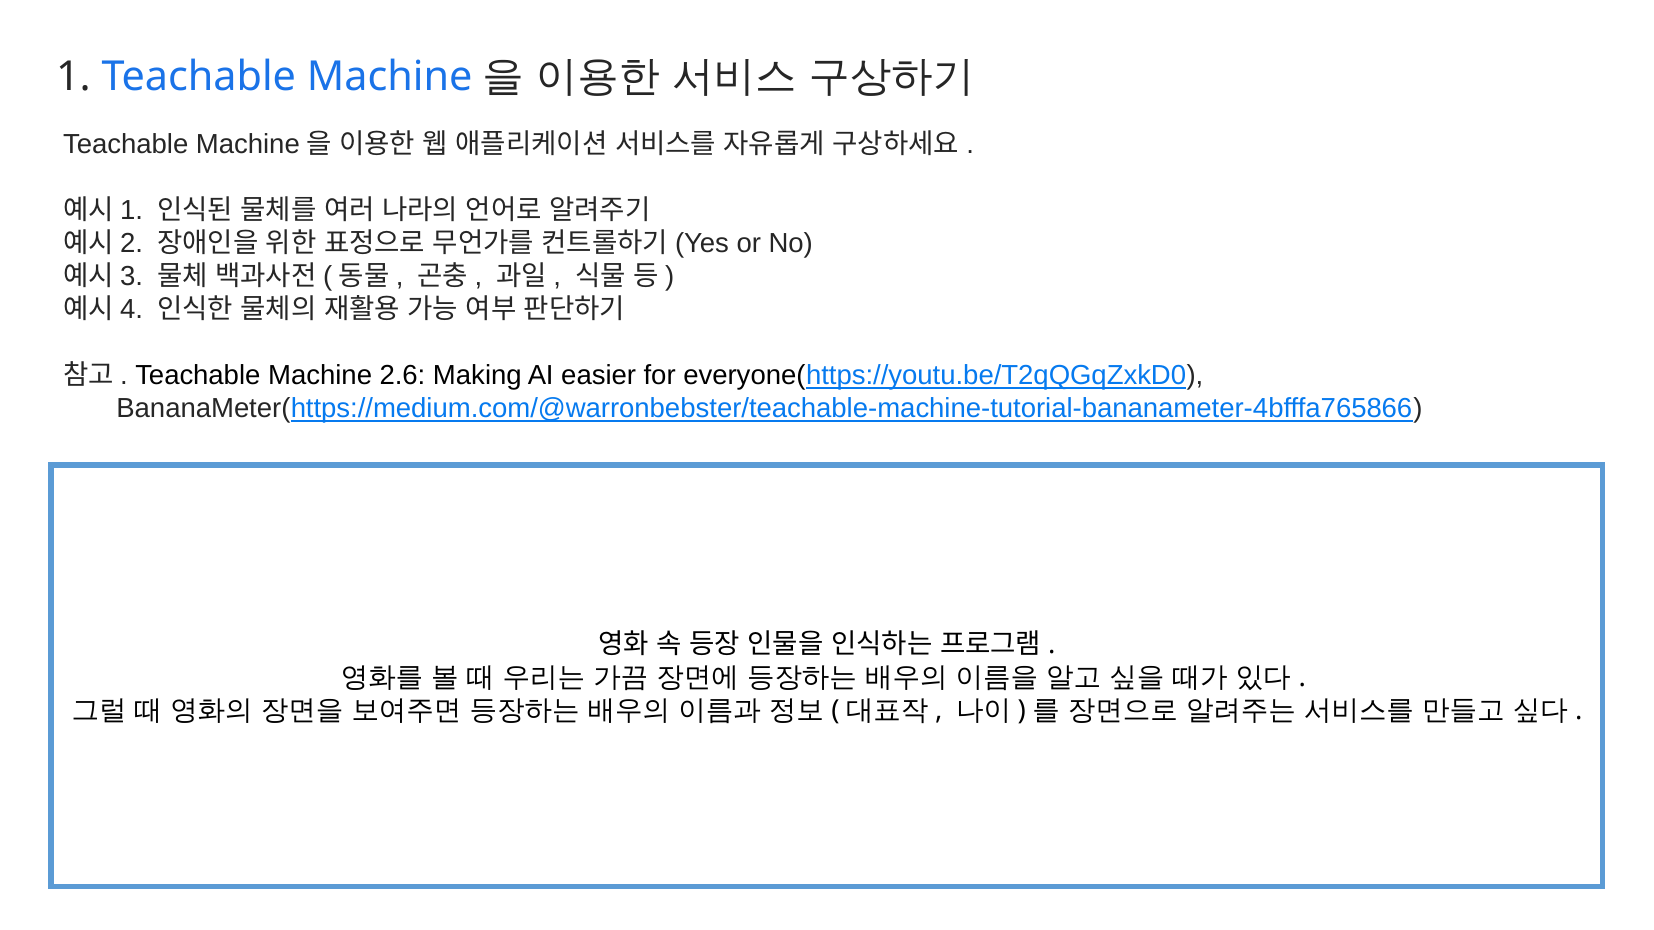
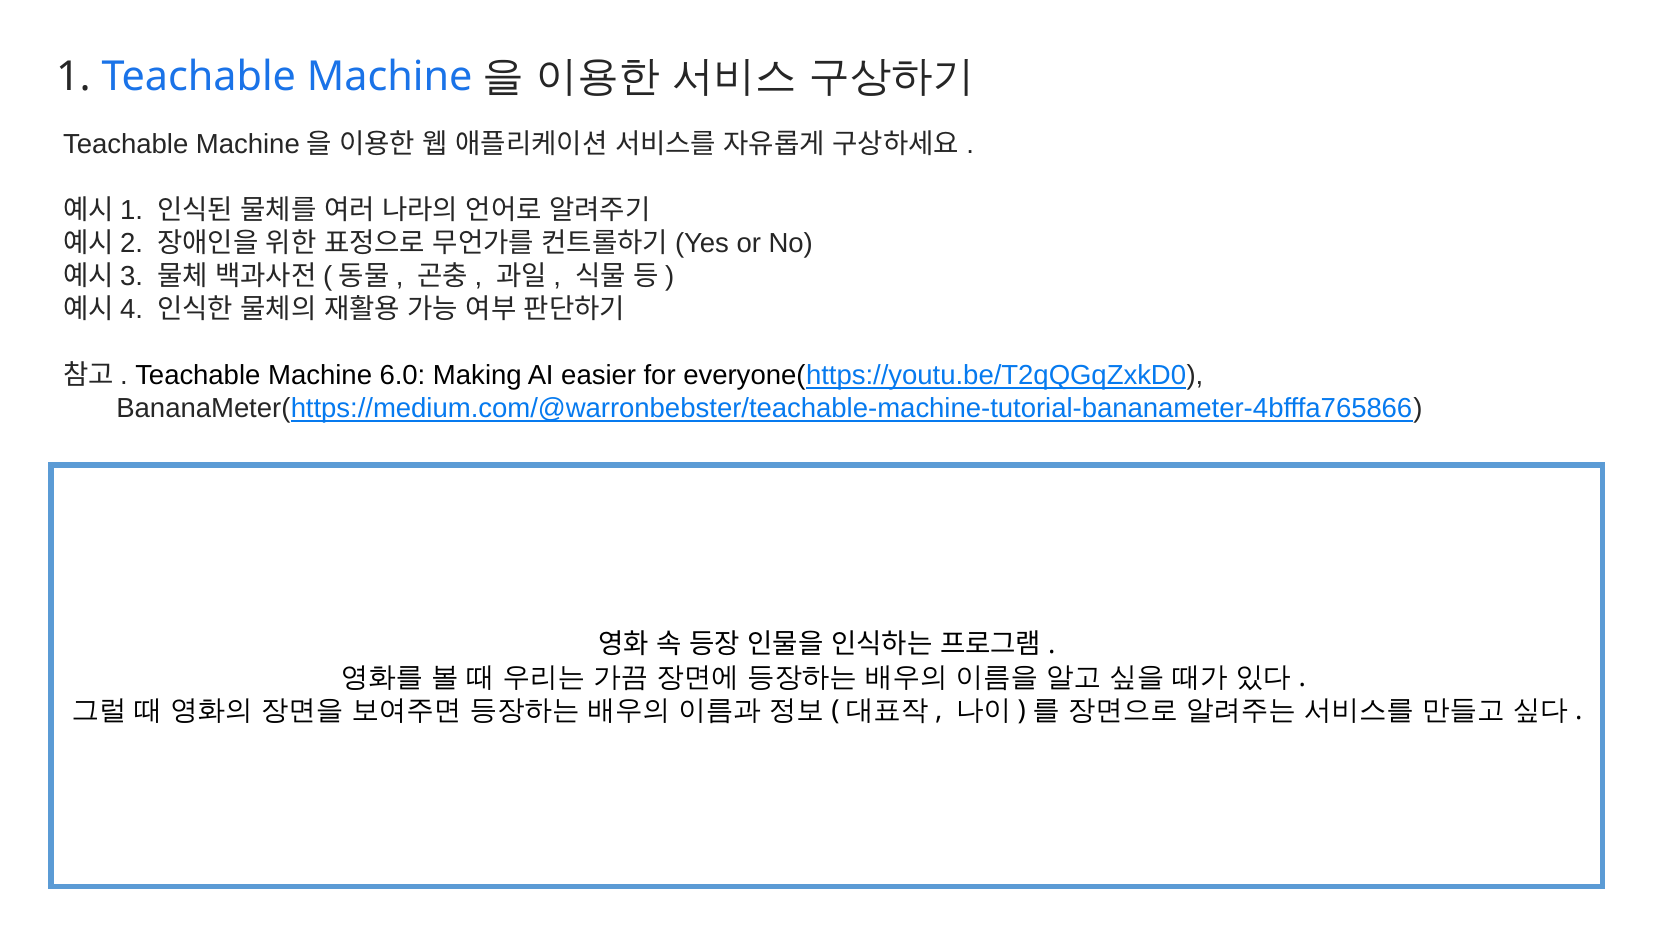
2.6: 2.6 -> 6.0
